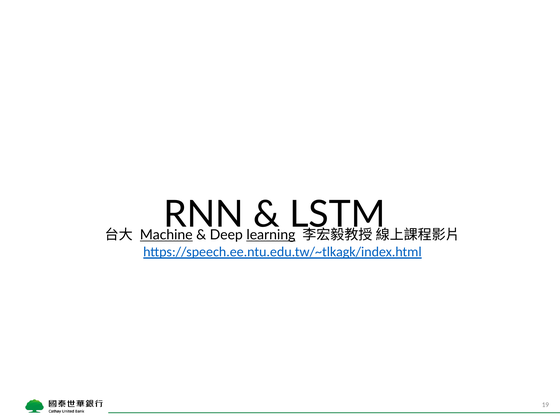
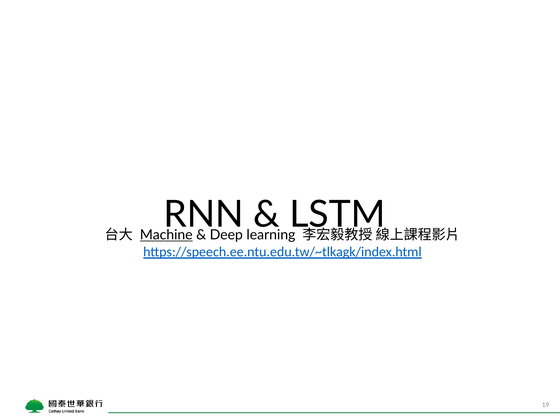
learning underline: present -> none
